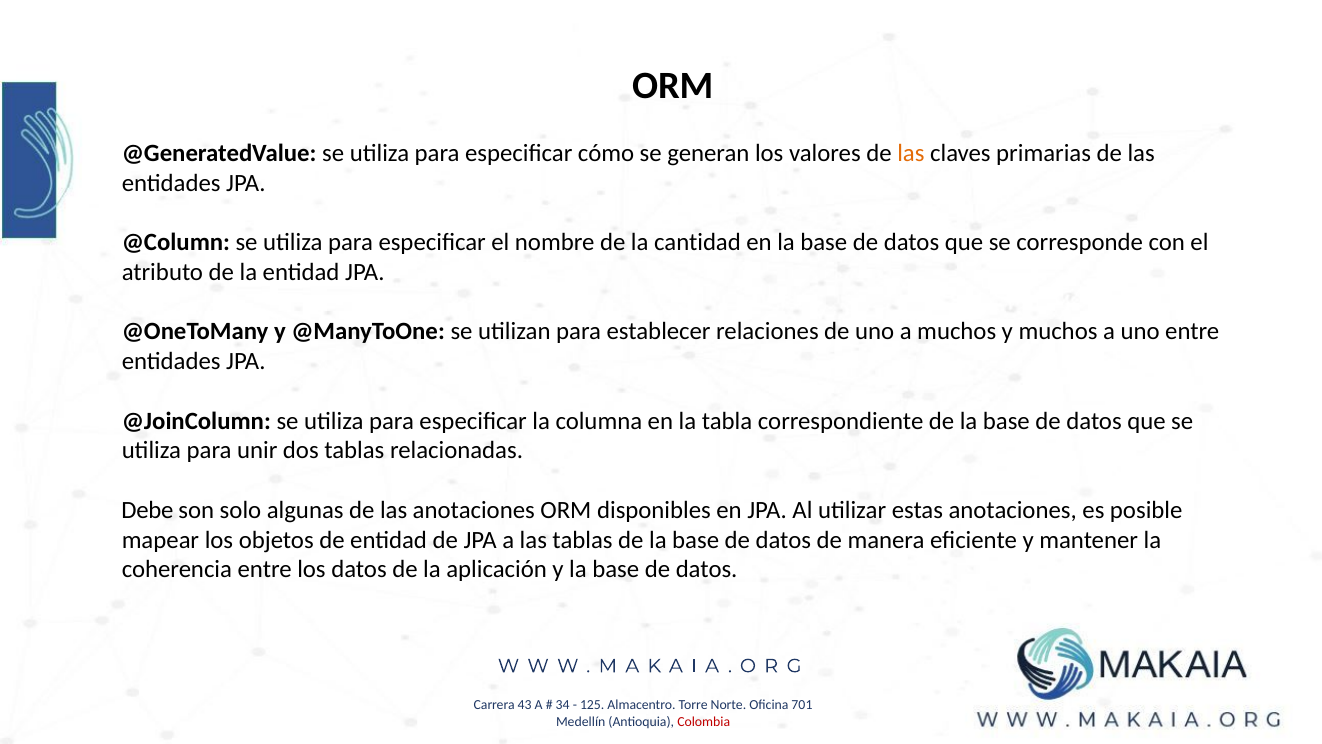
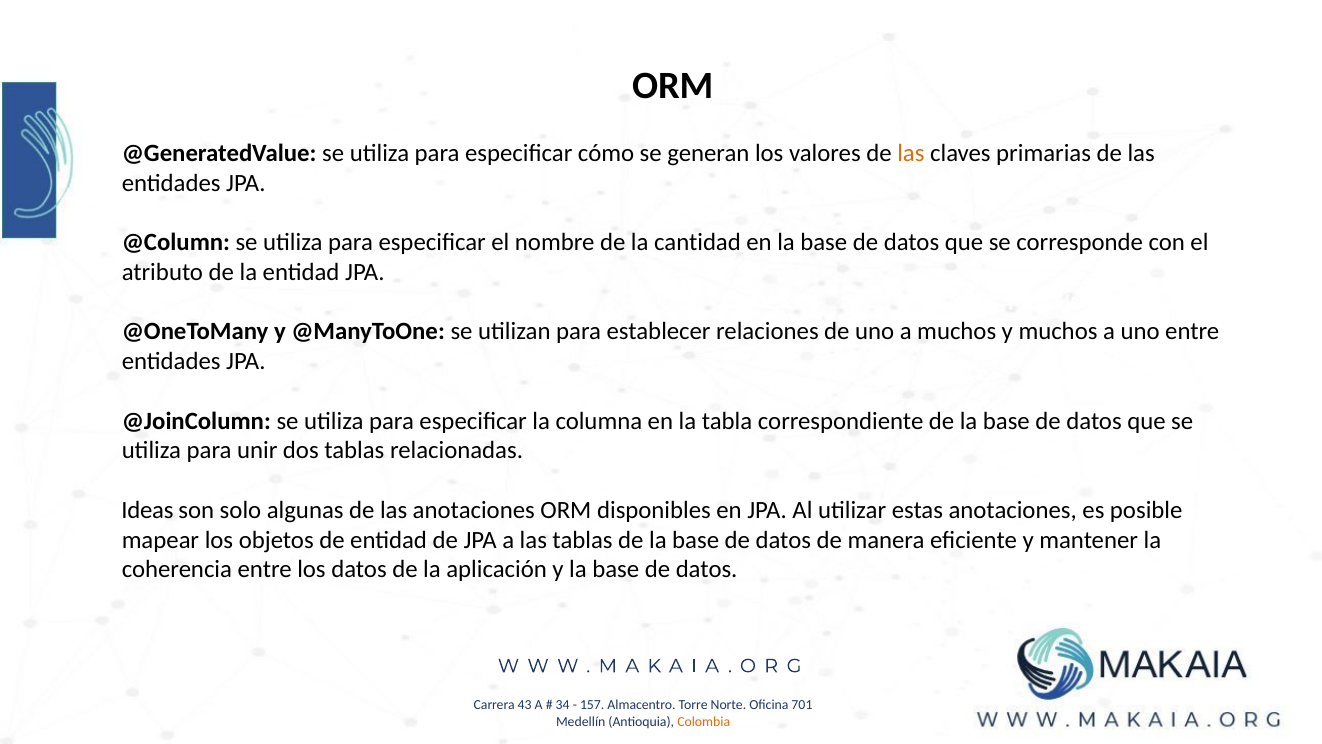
Debe: Debe -> Ideas
125: 125 -> 157
Colombia colour: red -> orange
